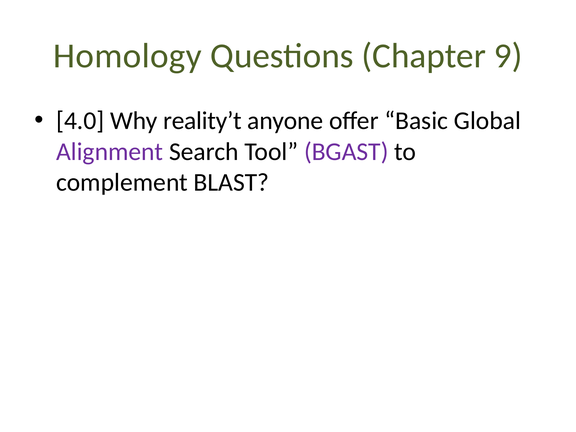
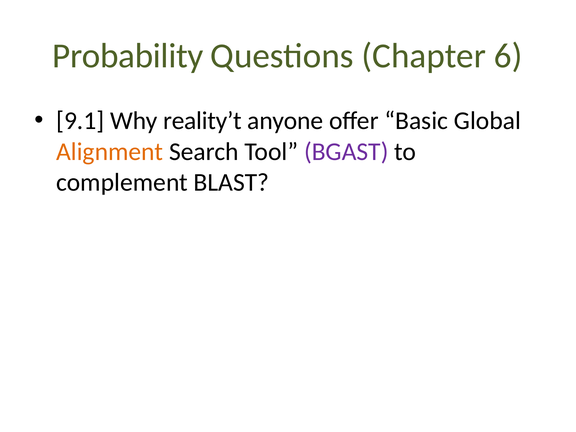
Homology: Homology -> Probability
9: 9 -> 6
4.0: 4.0 -> 9.1
Alignment colour: purple -> orange
